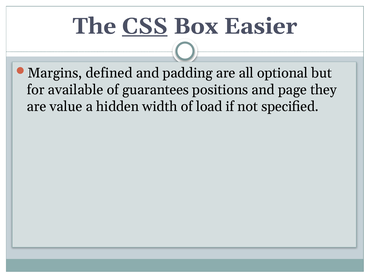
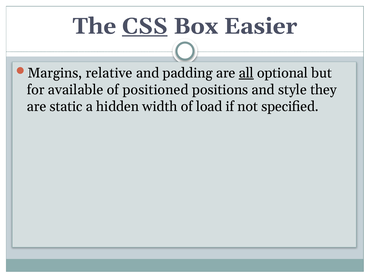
defined: defined -> relative
all underline: none -> present
guarantees: guarantees -> positioned
page: page -> style
value: value -> static
